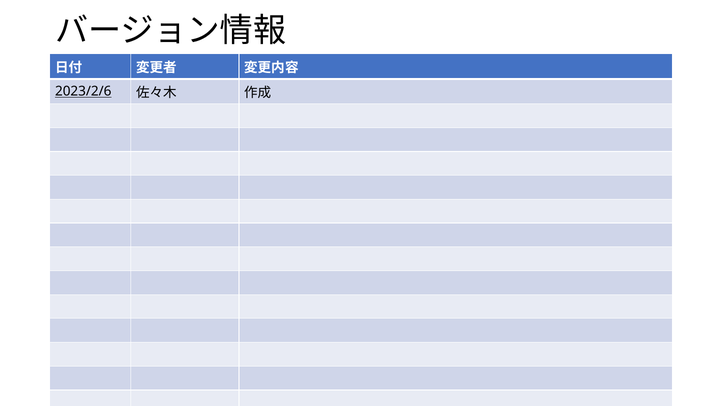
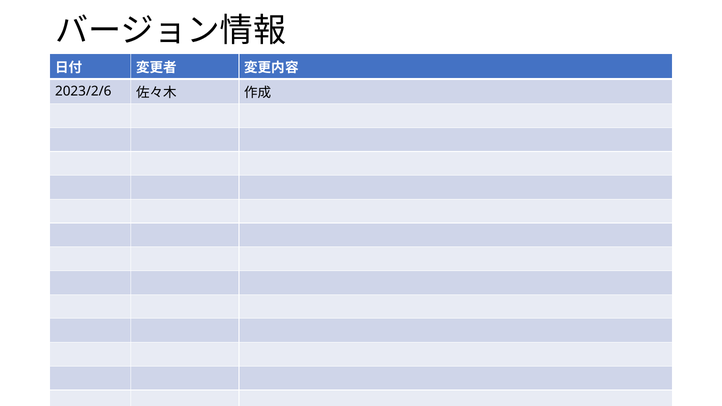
2023/2/6 underline: present -> none
